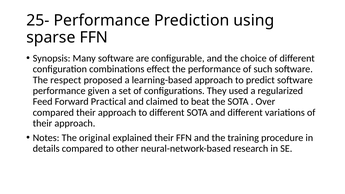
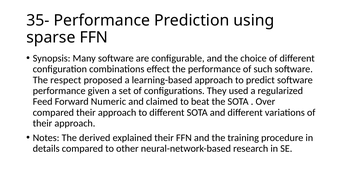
25-: 25- -> 35-
Practical: Practical -> Numeric
original: original -> derived
